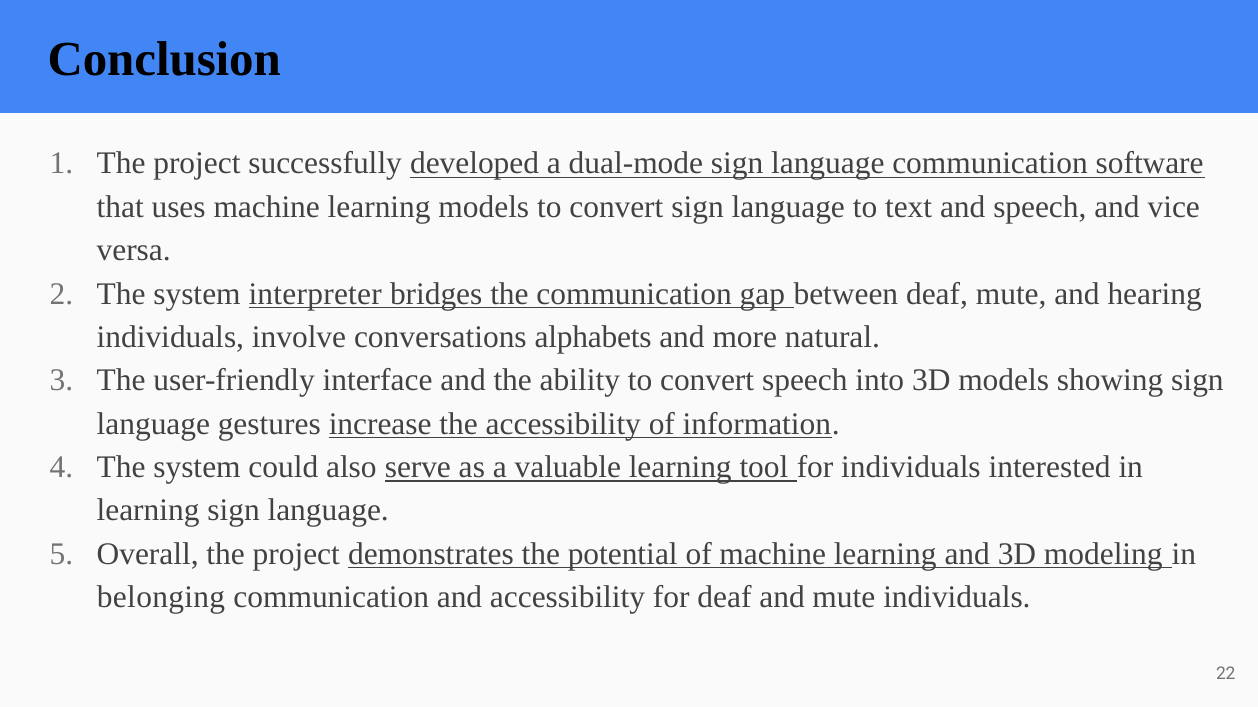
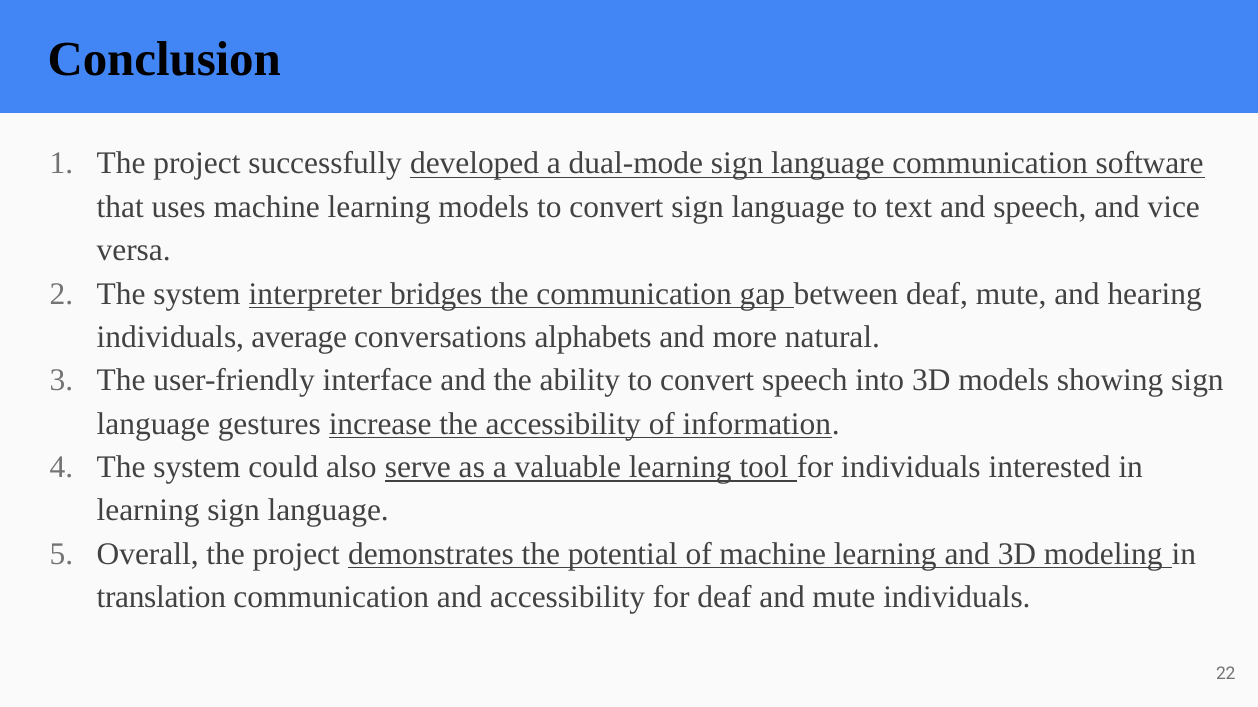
involve: involve -> average
belonging: belonging -> translation
